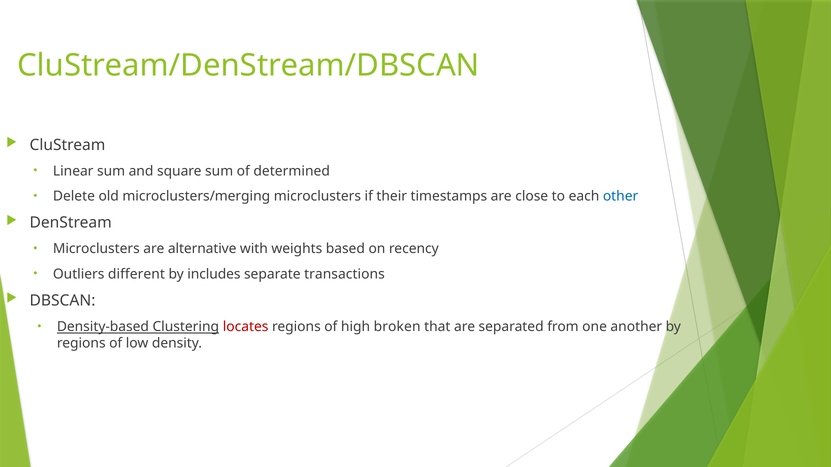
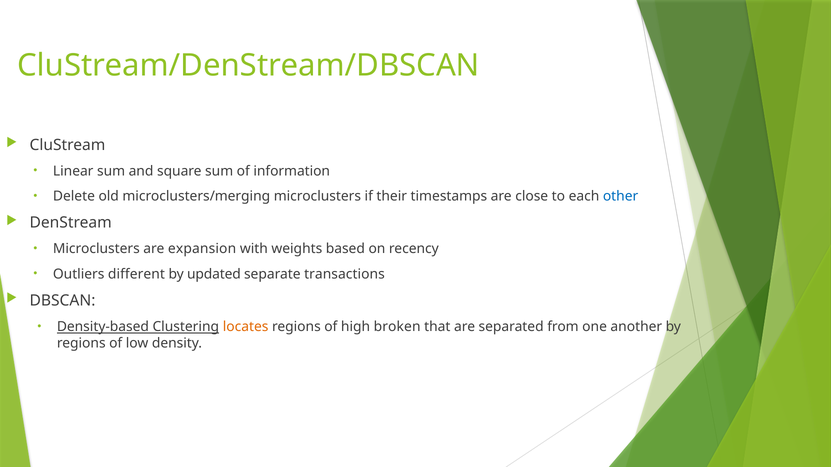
determined: determined -> information
alternative: alternative -> expansion
includes: includes -> updated
locates colour: red -> orange
